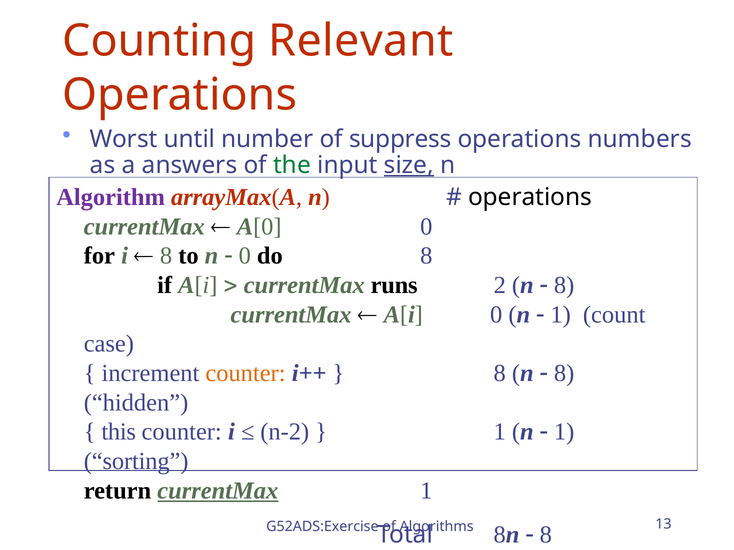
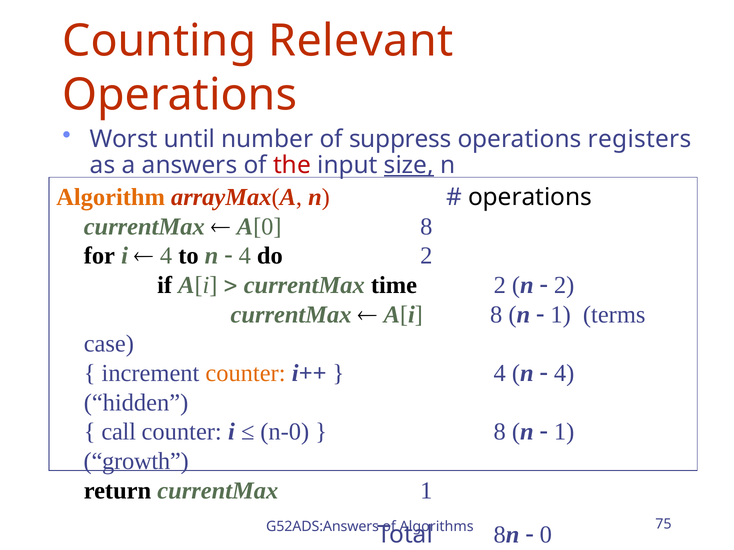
numbers: numbers -> registers
the colour: green -> red
Algorithm colour: purple -> orange
A[0 0: 0 -> 8
8 at (166, 256): 8 -> 4
0 at (245, 256): 0 -> 4
do 8: 8 -> 2
runs: runs -> time
8 at (564, 286): 8 -> 2
A[i 0: 0 -> 8
count: count -> terms
8 at (500, 374): 8 -> 4
8 at (564, 374): 8 -> 4
this: this -> call
n-2: n-2 -> n-0
1 at (500, 432): 1 -> 8
sorting: sorting -> growth
currentMax at (218, 491) underline: present -> none
G52ADS:Exercise: G52ADS:Exercise -> G52ADS:Answers
13: 13 -> 75
8 at (546, 535): 8 -> 0
